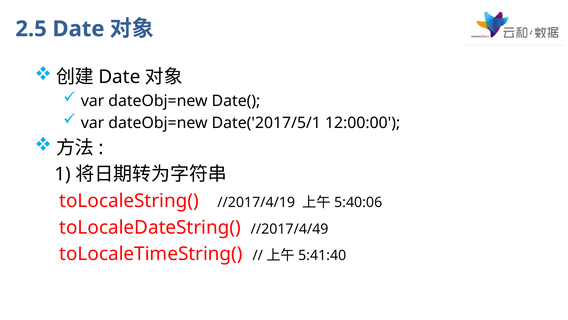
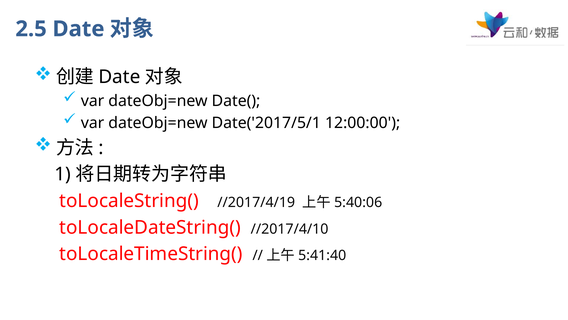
//2017/4/49: //2017/4/49 -> //2017/4/10
